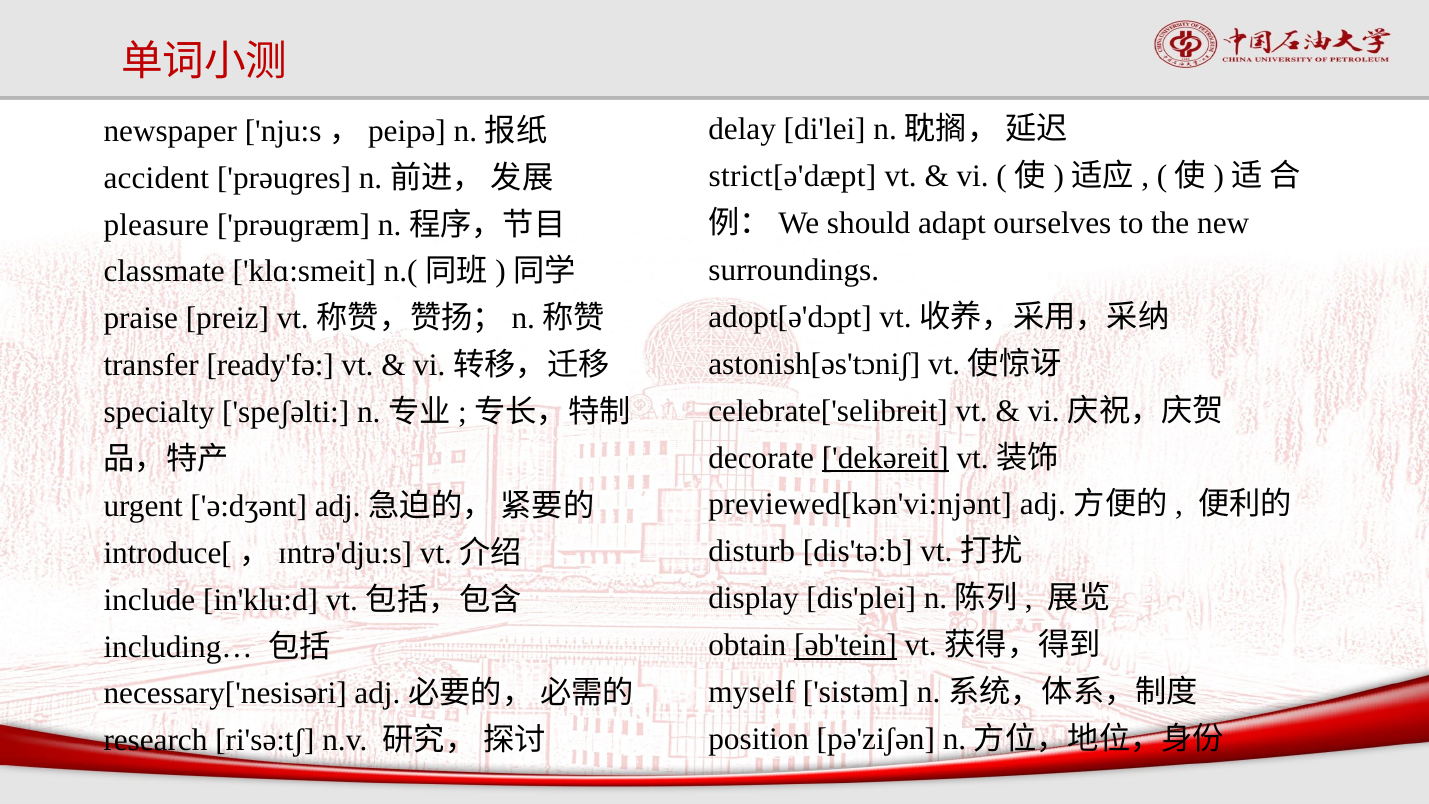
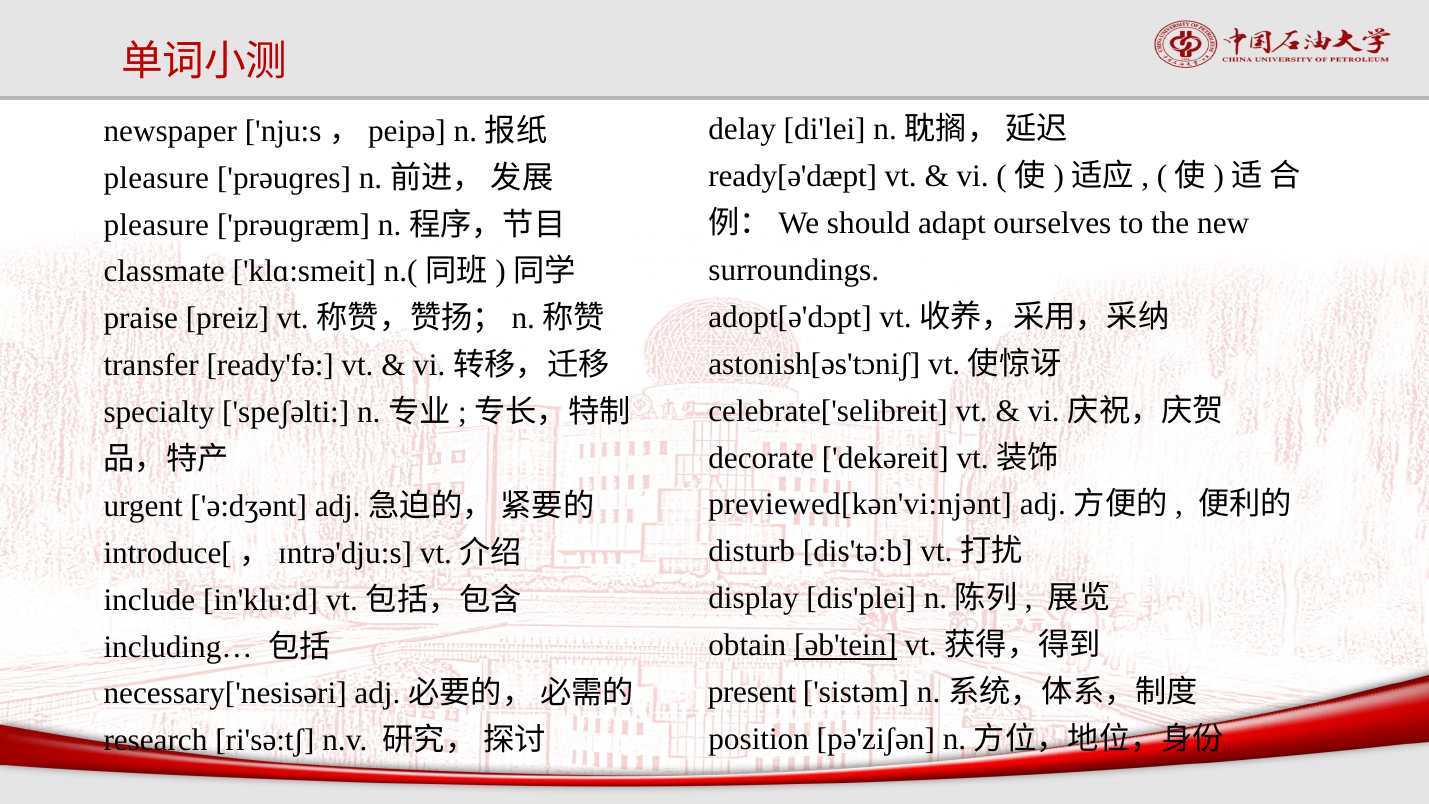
strict[ə'dæpt: strict[ə'dæpt -> ready[ə'dæpt
accident at (156, 178): accident -> pleasure
dekəreit underline: present -> none
myself: myself -> present
